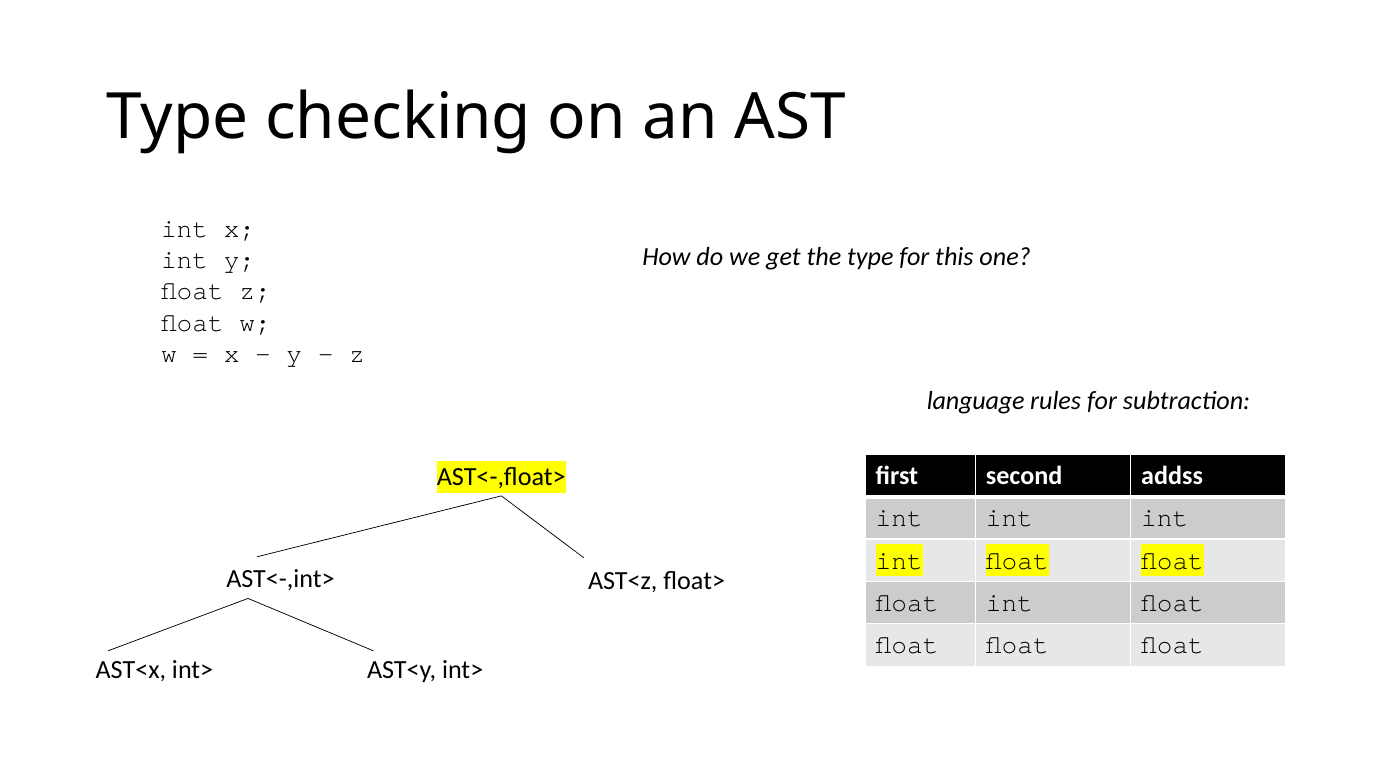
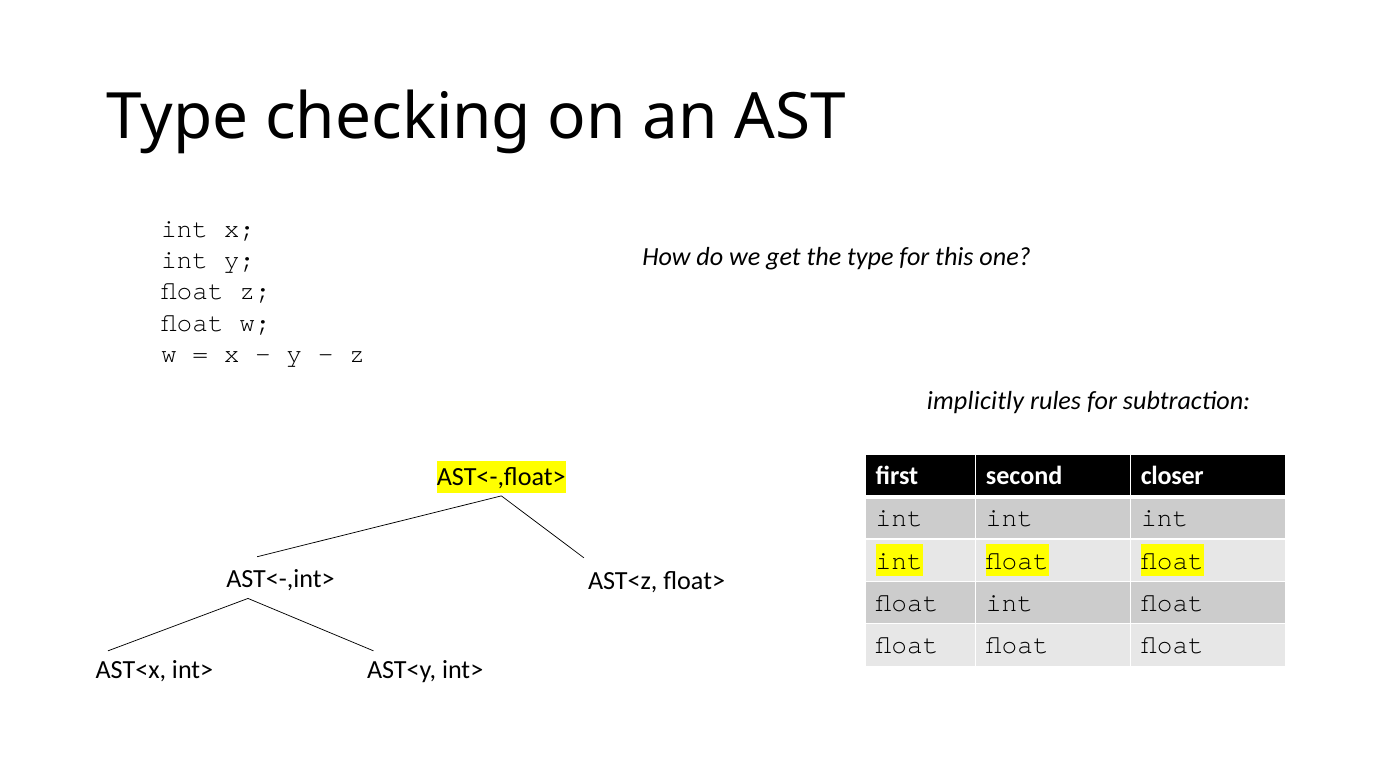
language: language -> implicitly
addss: addss -> closer
